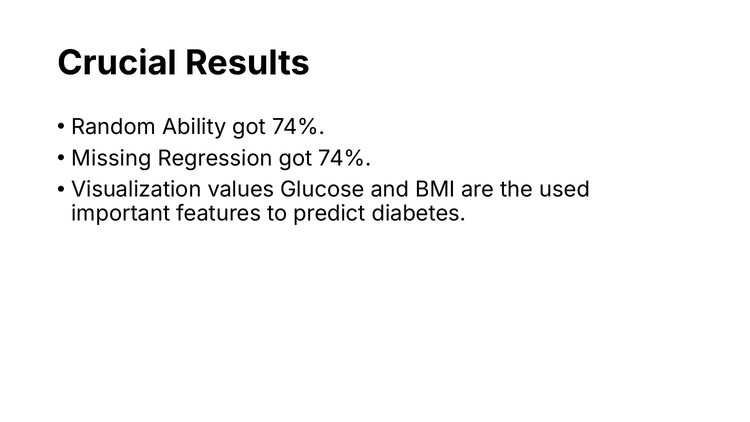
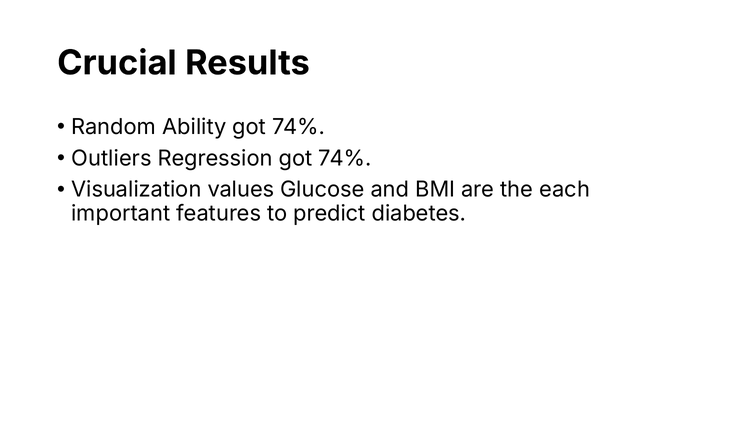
Missing: Missing -> Outliers
used: used -> each
